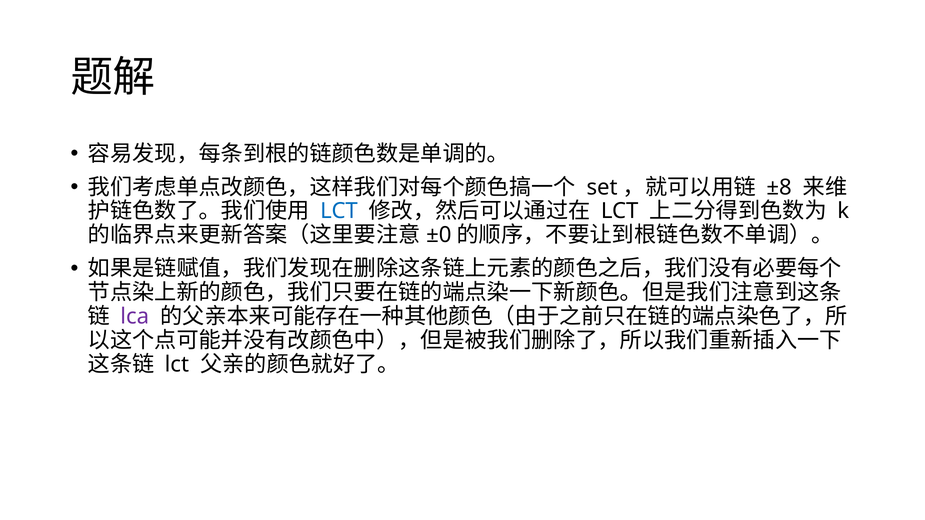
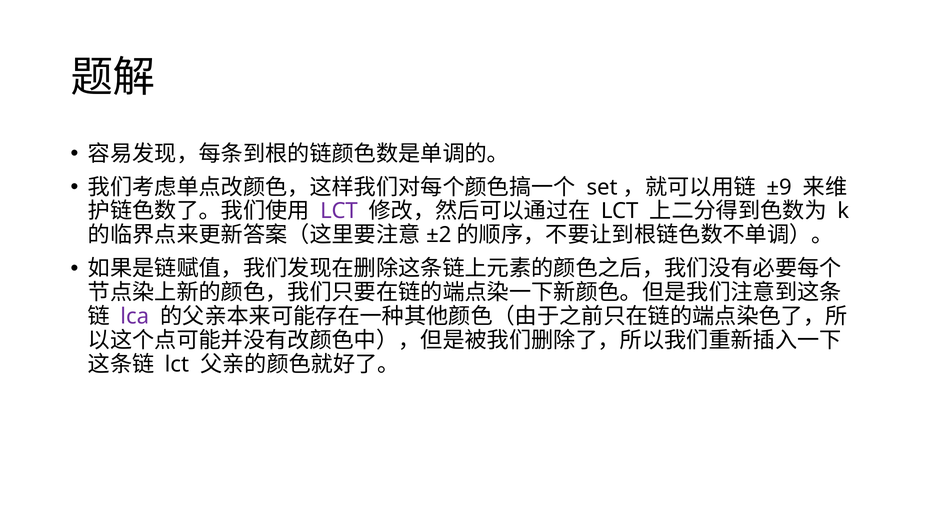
±8: ±8 -> ±9
LCT at (339, 211) colour: blue -> purple
±0: ±0 -> ±2
